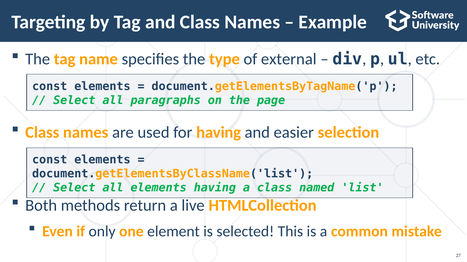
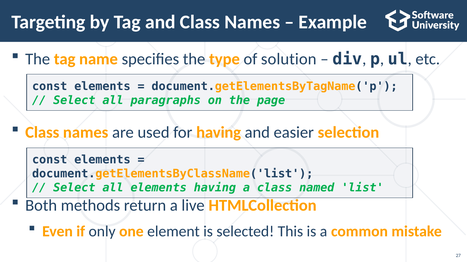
external: external -> solution
